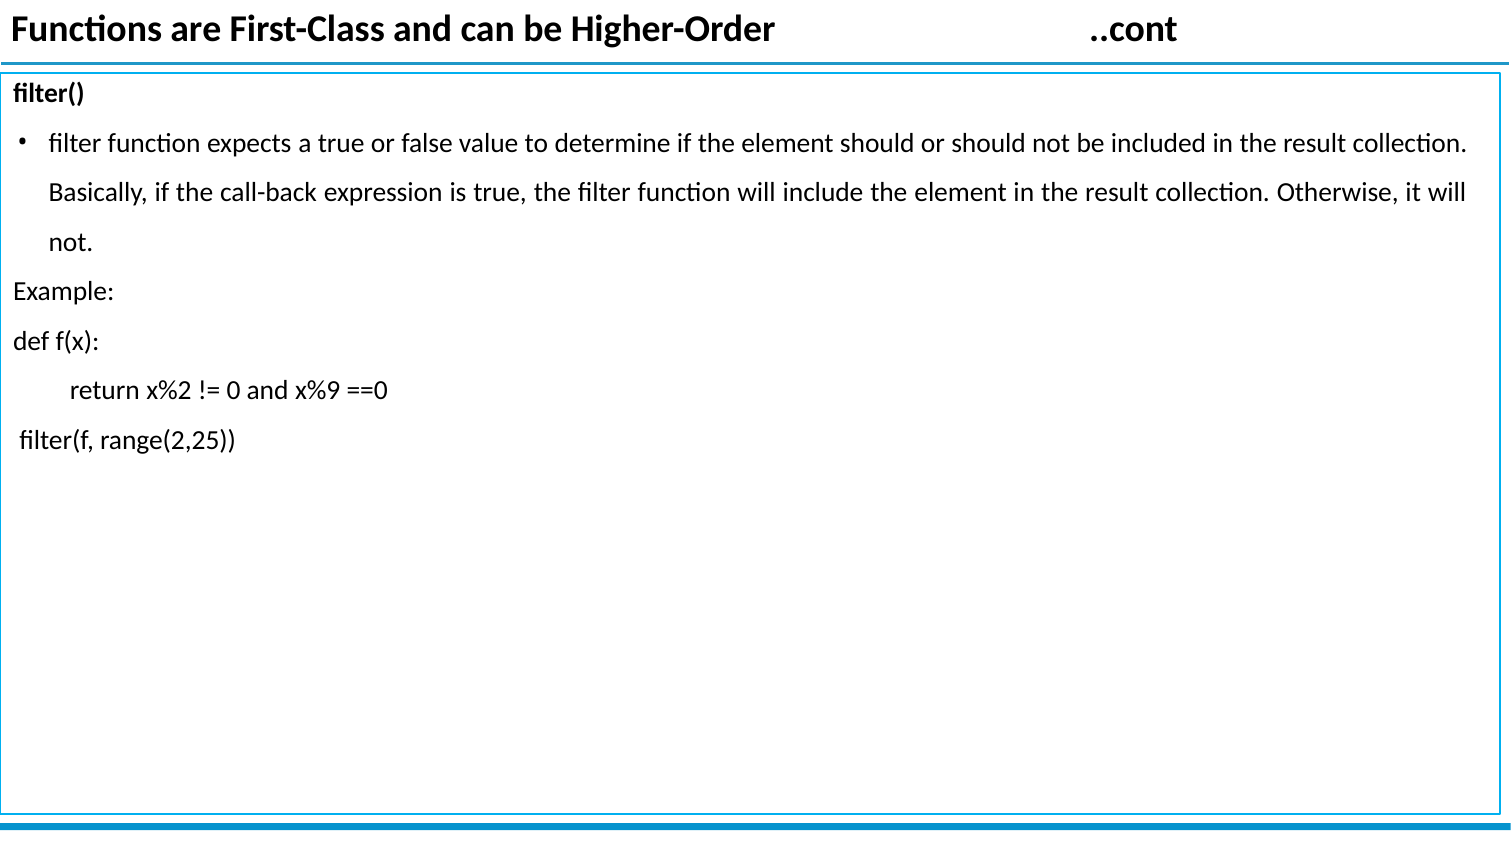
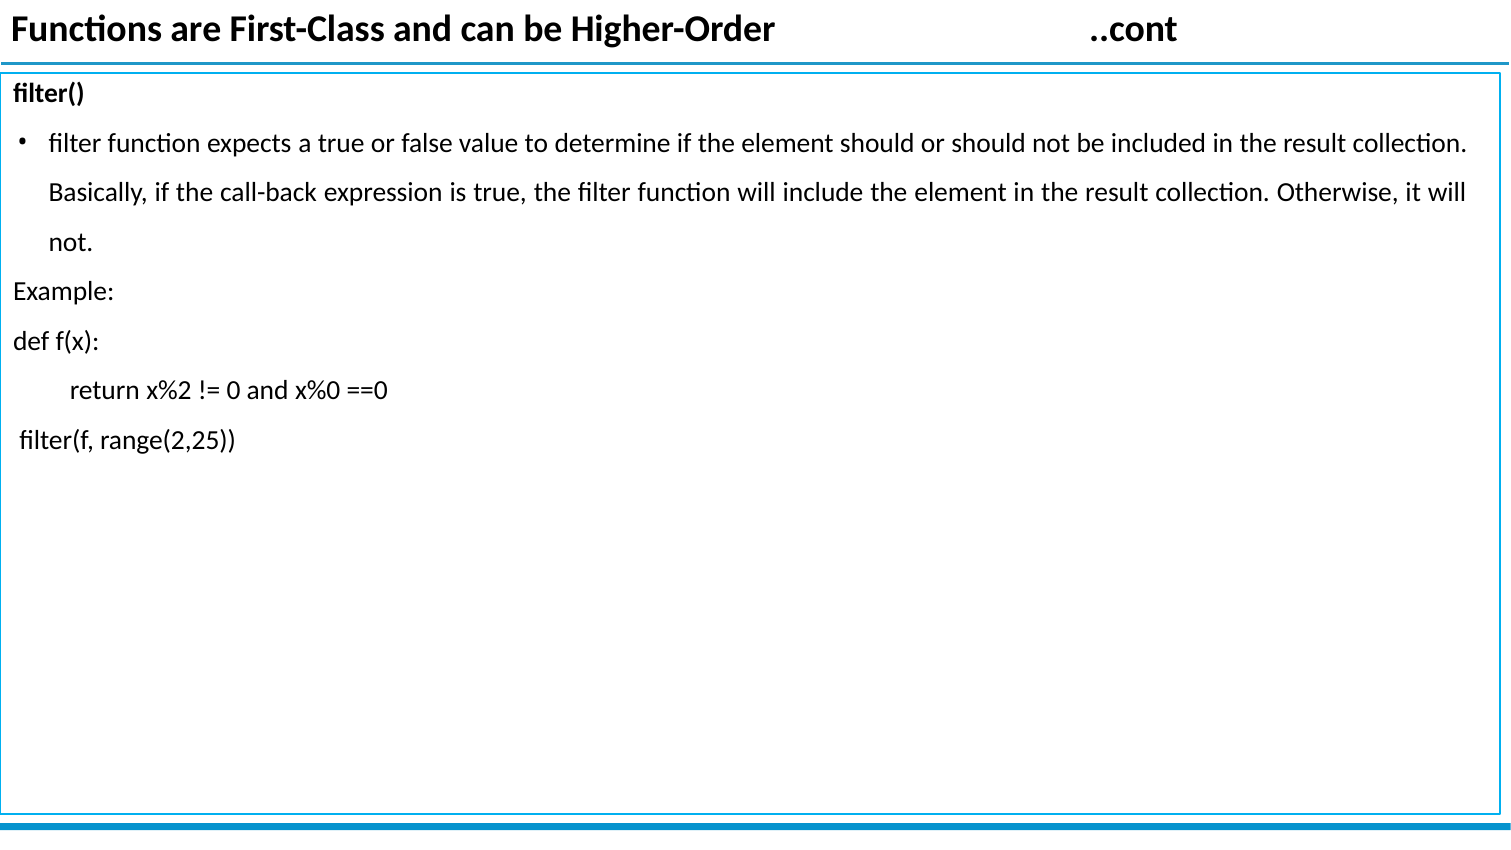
x%9: x%9 -> x%0
